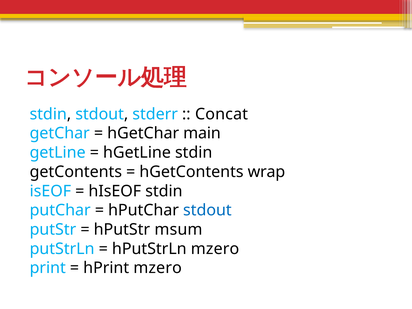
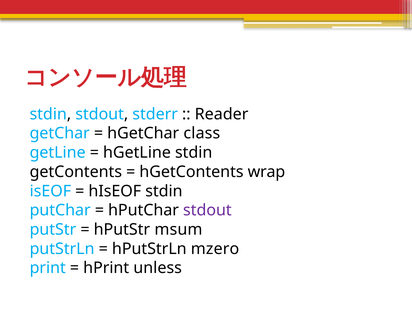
Concat: Concat -> Reader
main: main -> class
stdout at (207, 210) colour: blue -> purple
hPrint mzero: mzero -> unless
